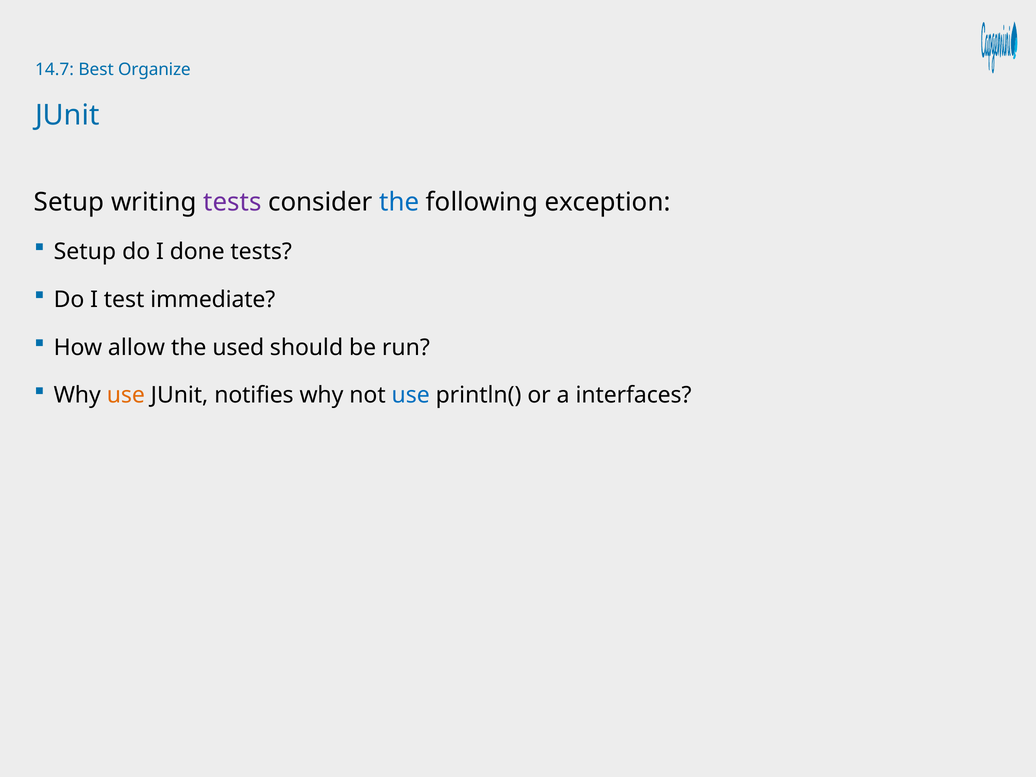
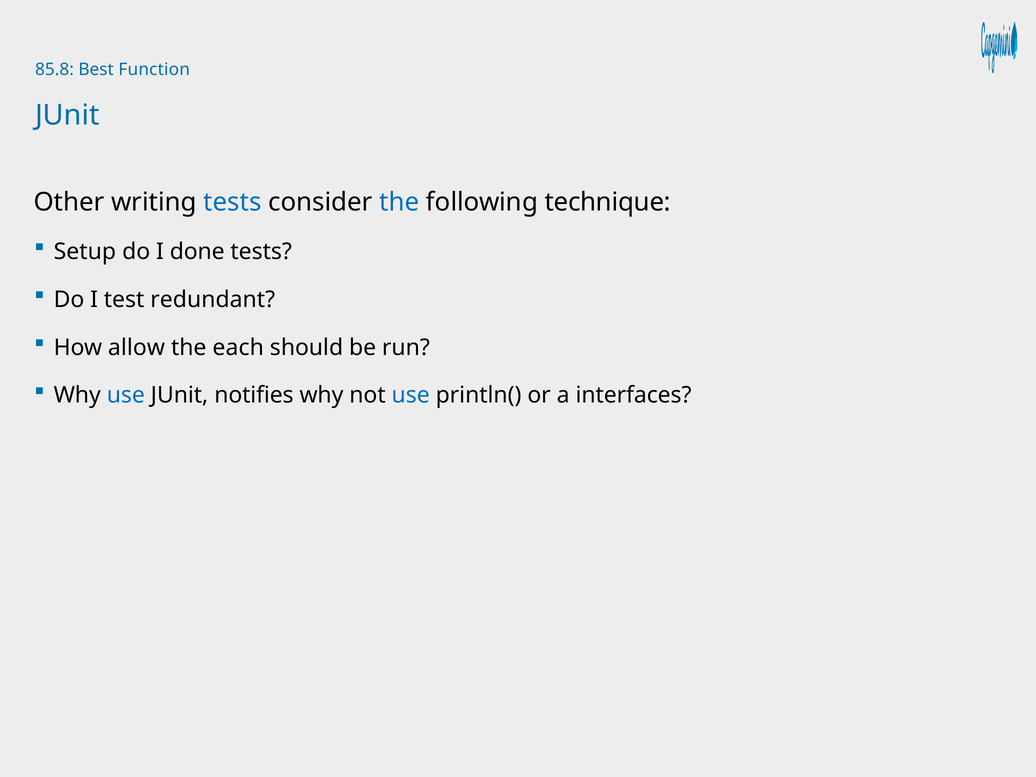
14.7: 14.7 -> 85.8
Organize: Organize -> Function
Setup at (69, 202): Setup -> Other
tests at (232, 202) colour: purple -> blue
exception: exception -> technique
immediate: immediate -> redundant
used: used -> each
use at (126, 395) colour: orange -> blue
